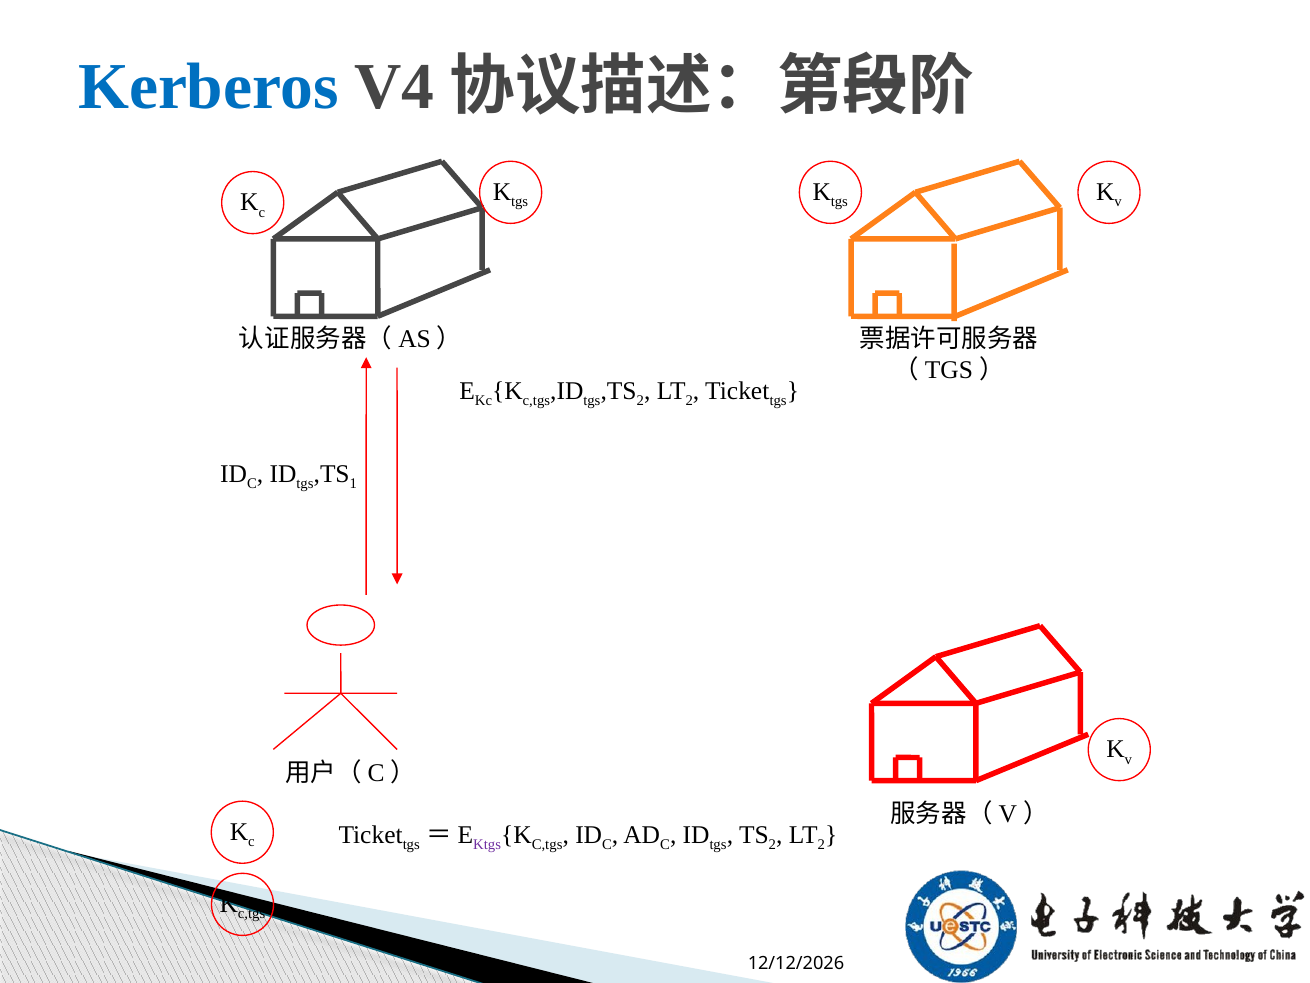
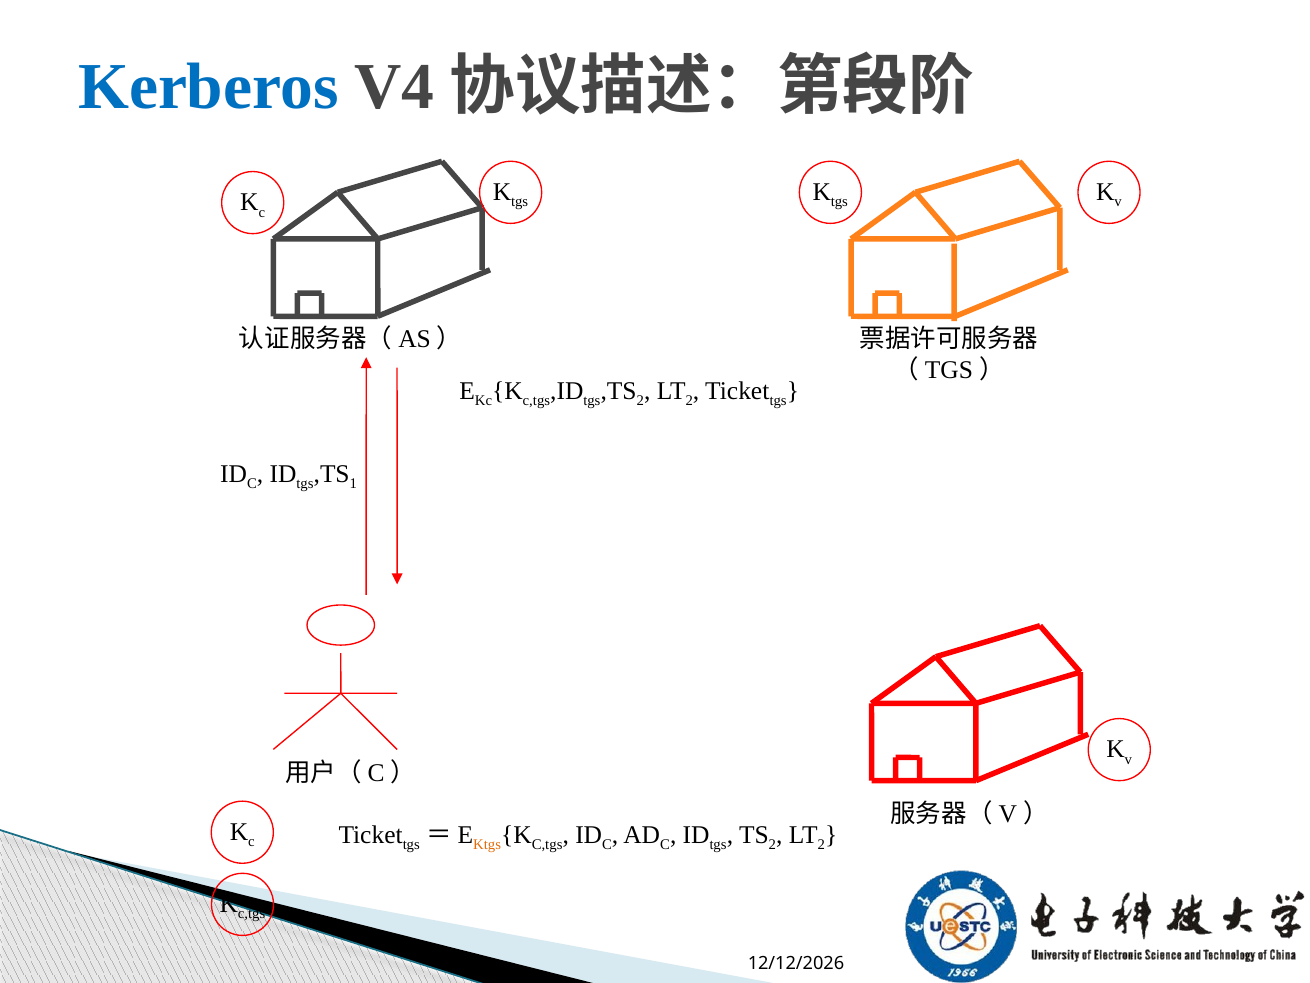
Ktgs colour: purple -> orange
